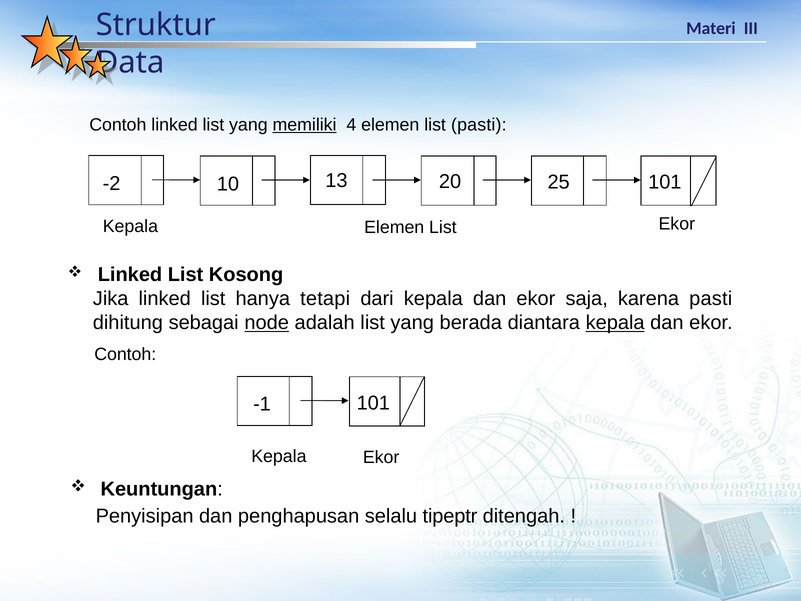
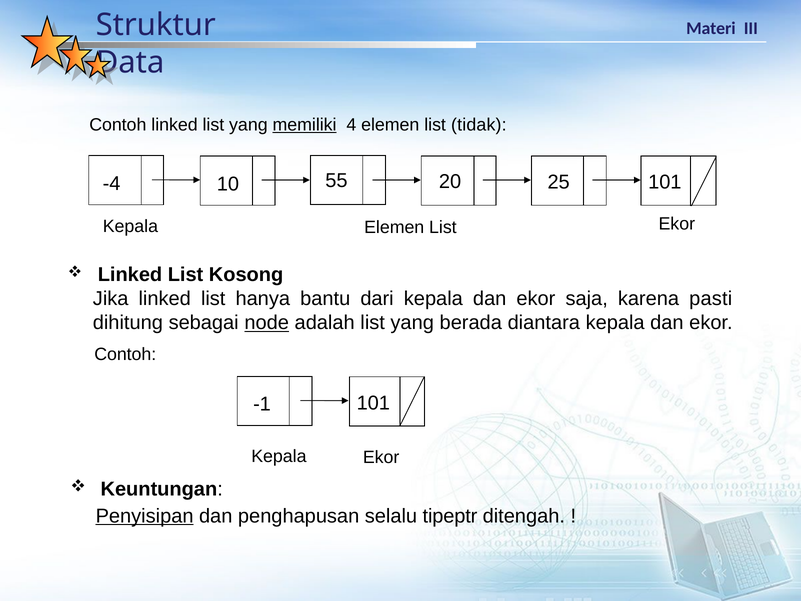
list pasti: pasti -> tidak
-2: -2 -> -4
13: 13 -> 55
tetapi: tetapi -> bantu
kepala at (615, 323) underline: present -> none
Penyisipan underline: none -> present
